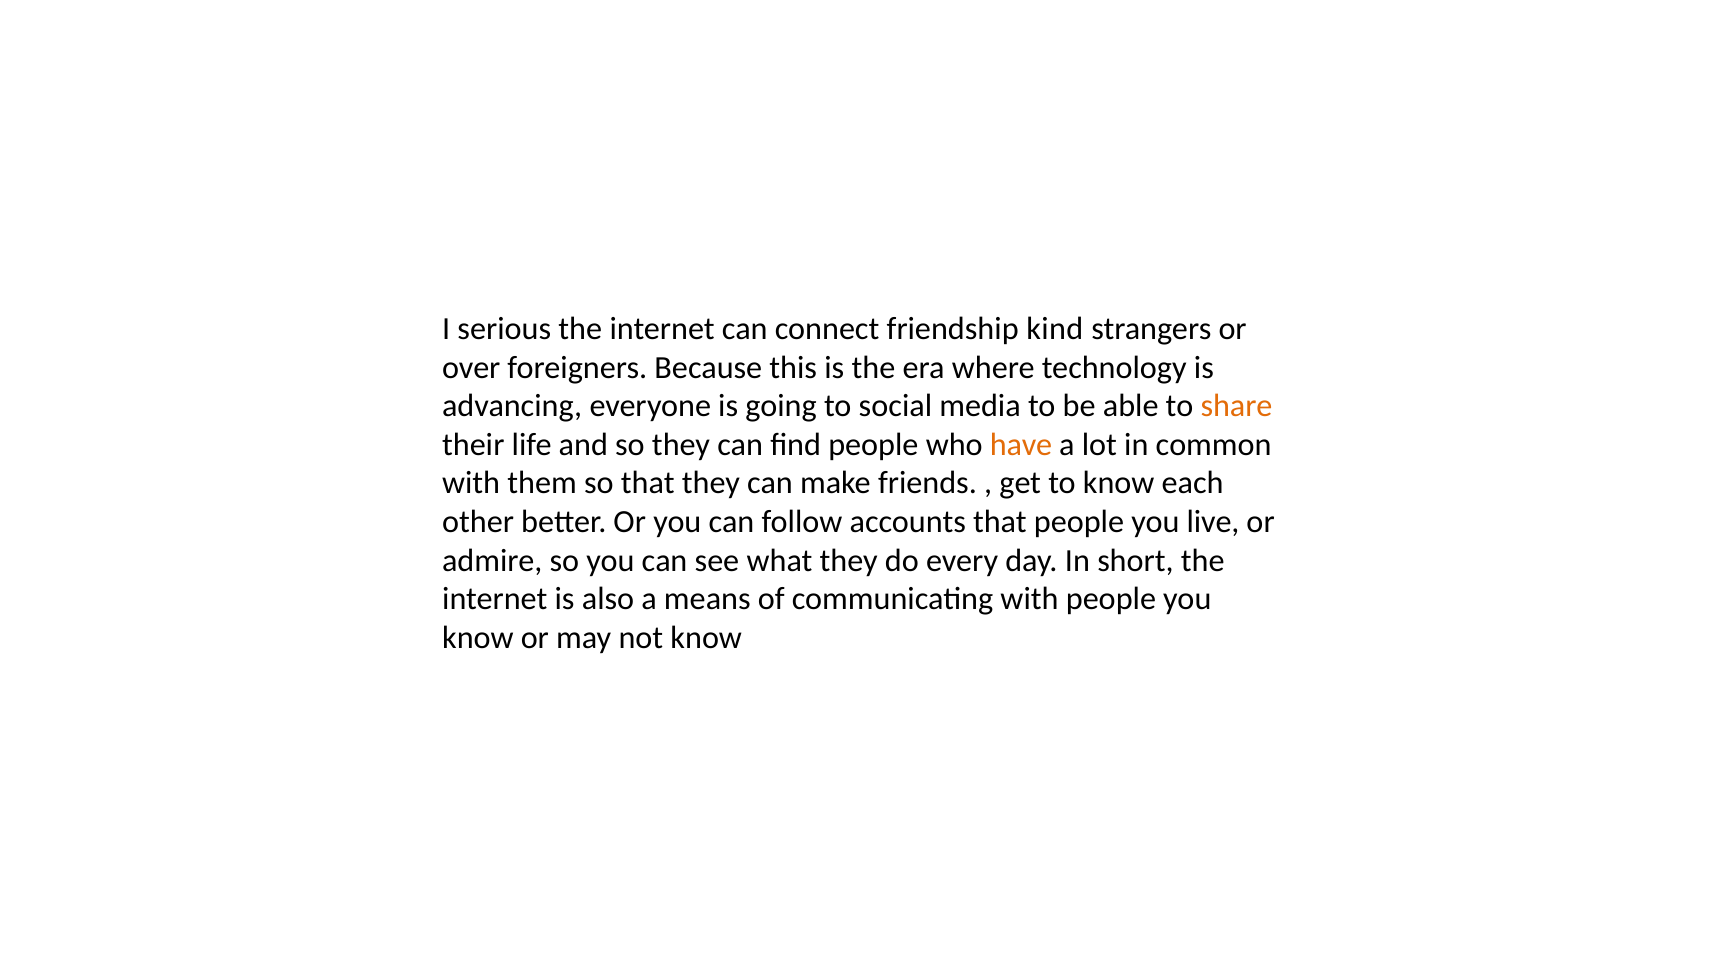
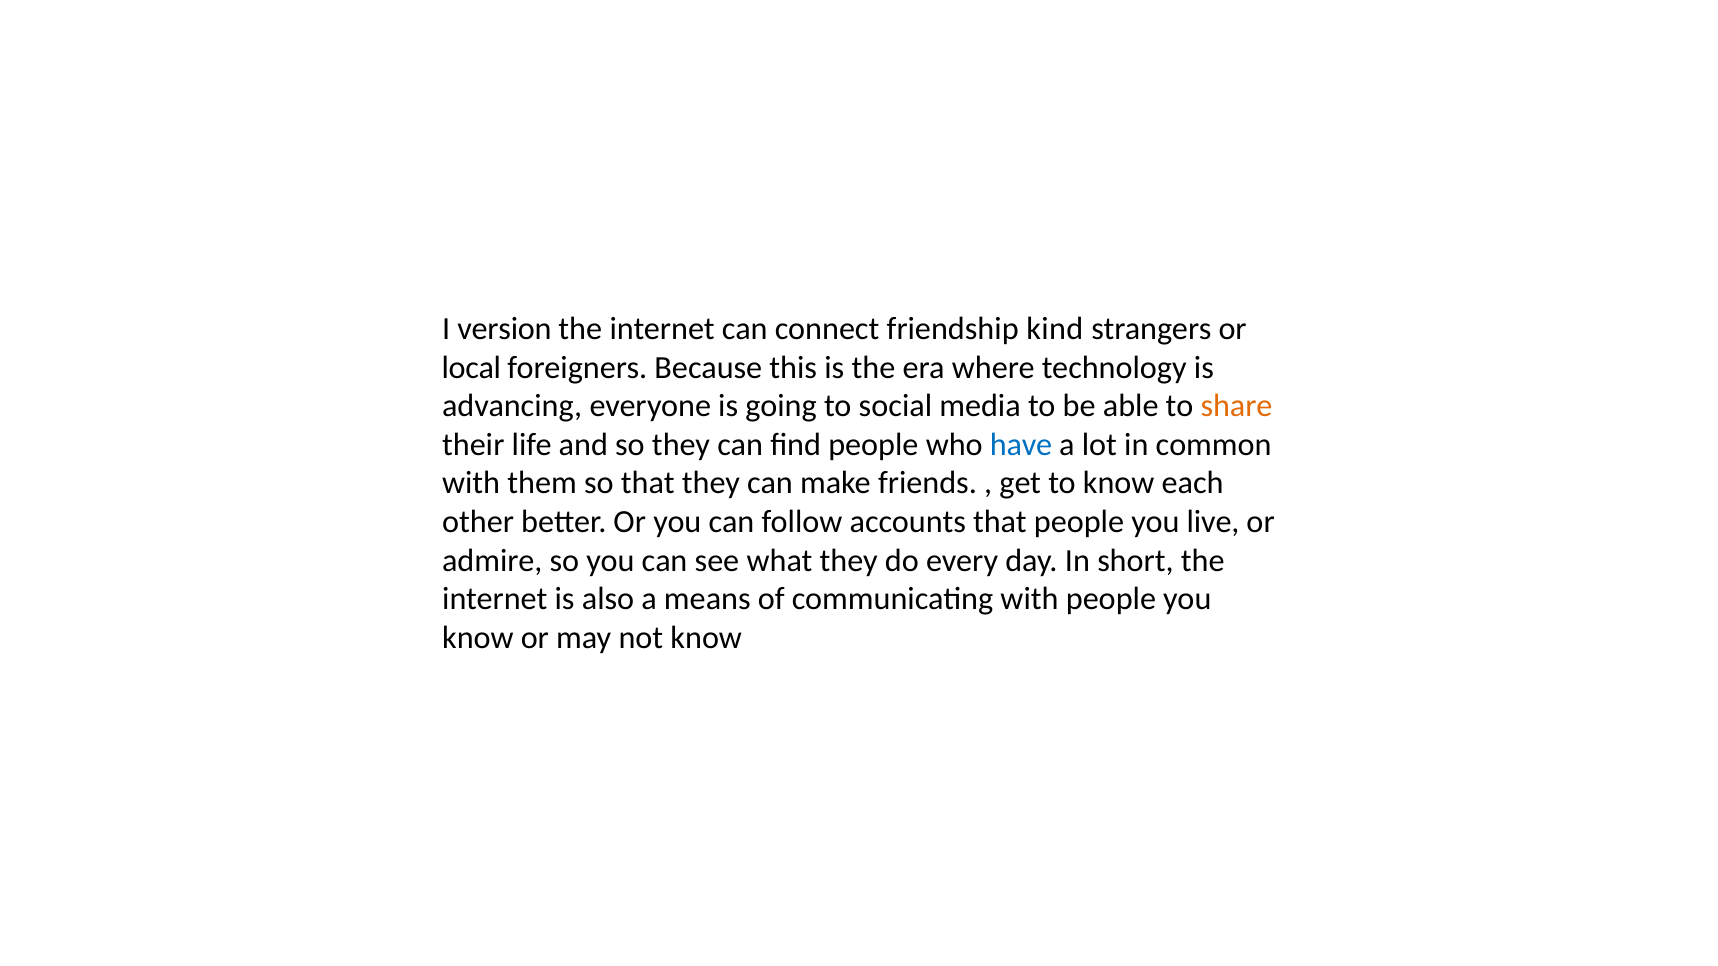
serious: serious -> version
over: over -> local
have colour: orange -> blue
